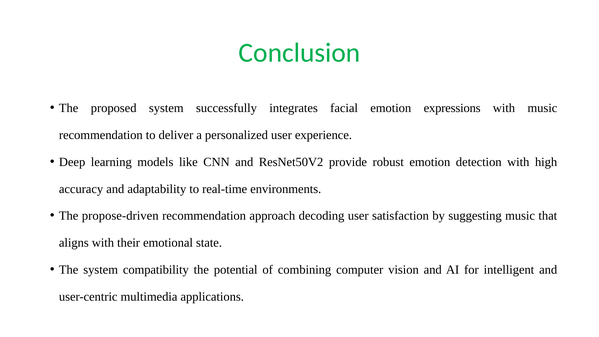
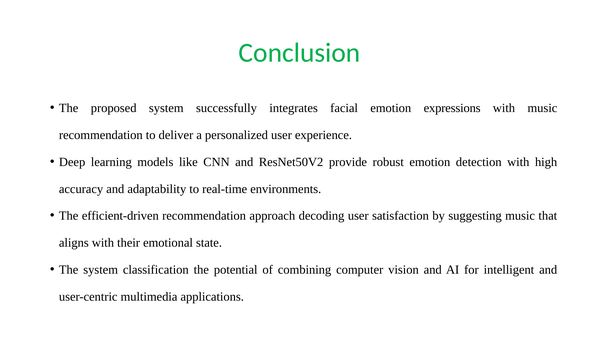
propose-driven: propose-driven -> efficient-driven
compatibility: compatibility -> classification
